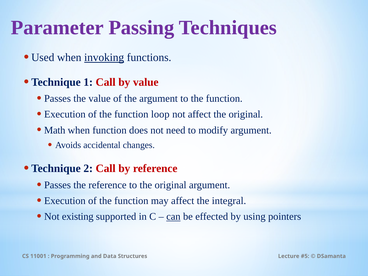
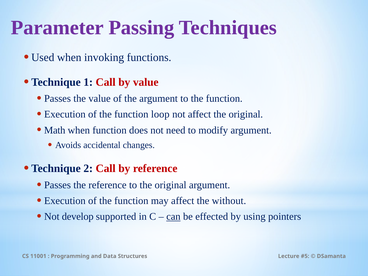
invoking underline: present -> none
integral: integral -> without
existing: existing -> develop
